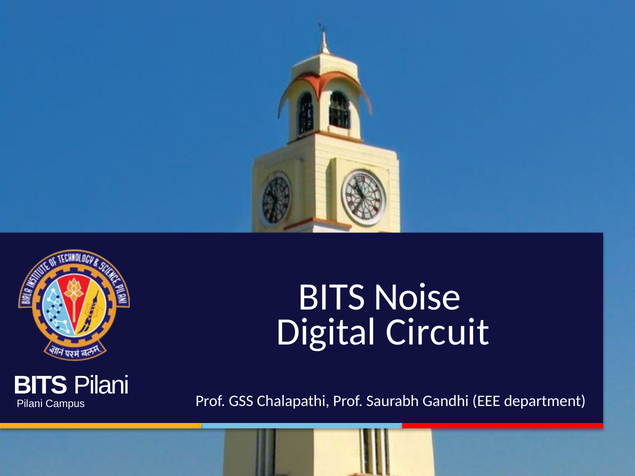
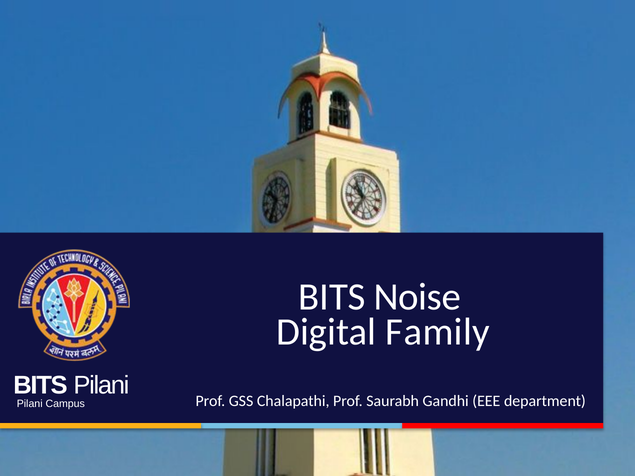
Circuit: Circuit -> Family
